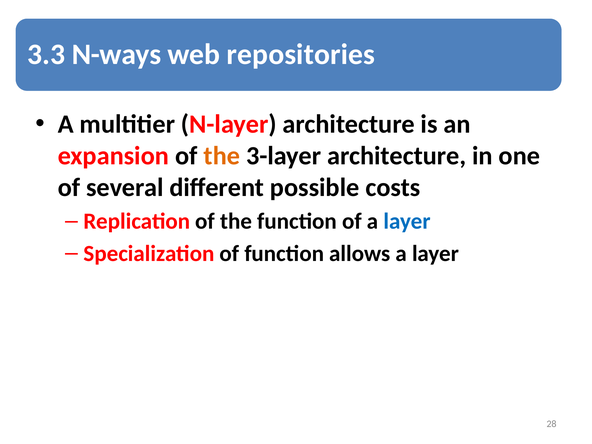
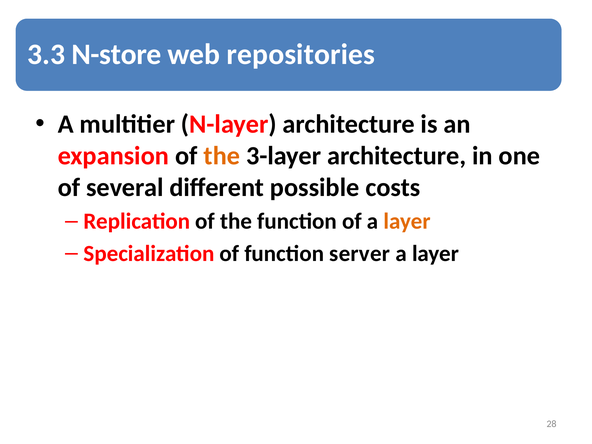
N-ways: N-ways -> N-store
layer at (407, 221) colour: blue -> orange
allows: allows -> server
